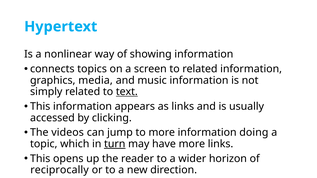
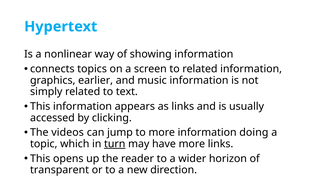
media: media -> earlier
text underline: present -> none
reciprocally: reciprocally -> transparent
